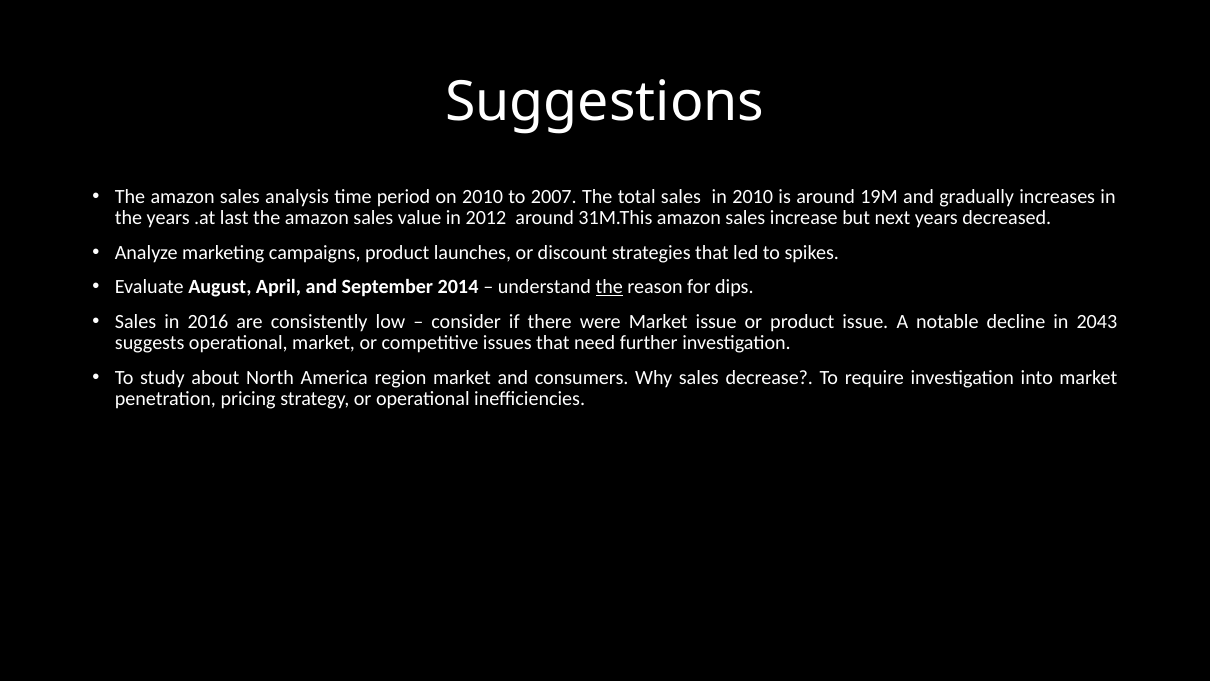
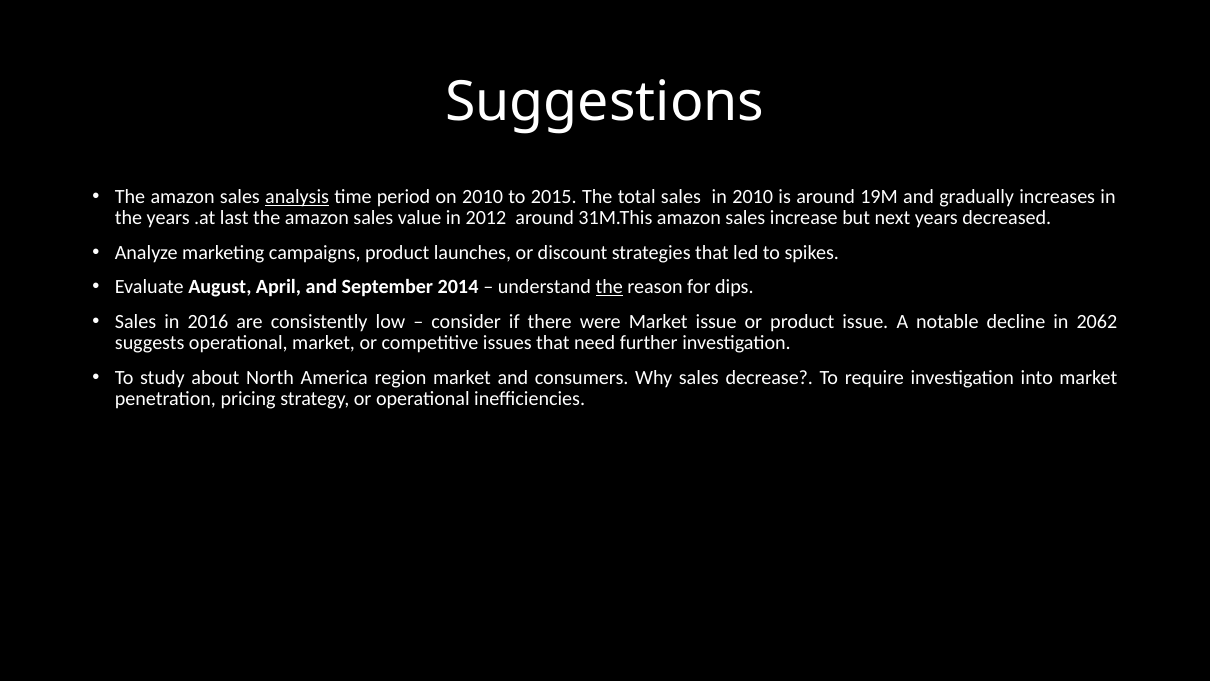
analysis underline: none -> present
2007: 2007 -> 2015
2043: 2043 -> 2062
